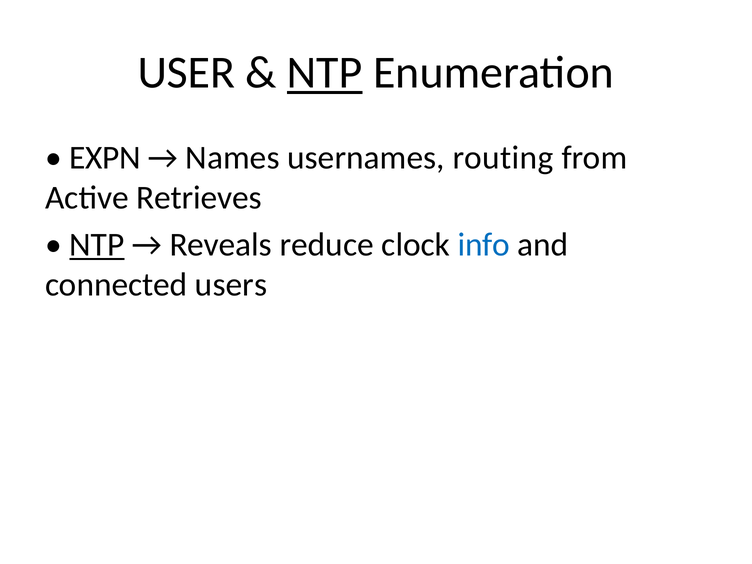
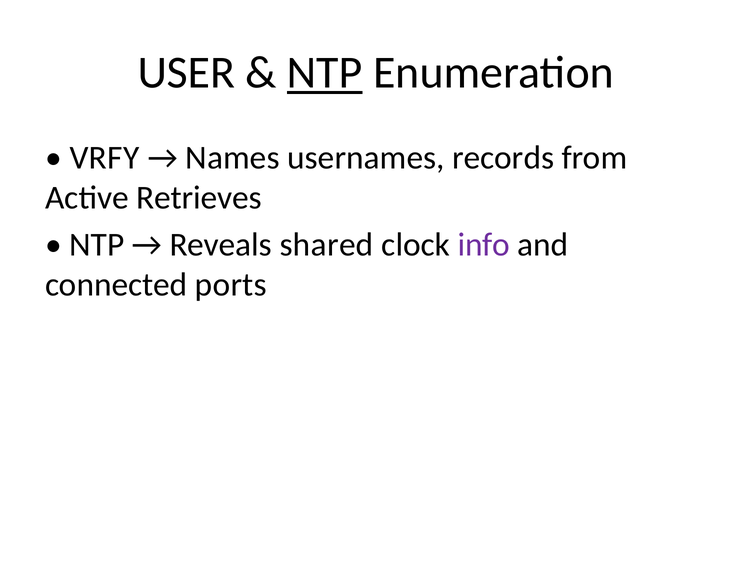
EXPN: EXPN -> VRFY
routing: routing -> records
NTP at (97, 245) underline: present -> none
reduce: reduce -> shared
info colour: blue -> purple
users: users -> ports
